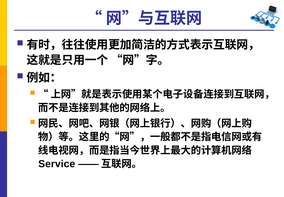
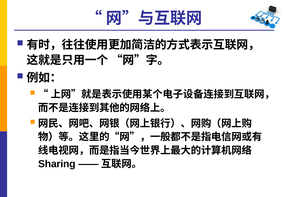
Service: Service -> Sharing
